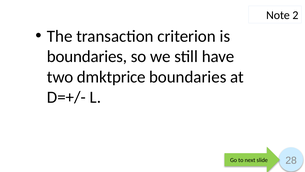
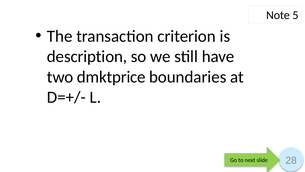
2: 2 -> 5
boundaries at (87, 56): boundaries -> description
